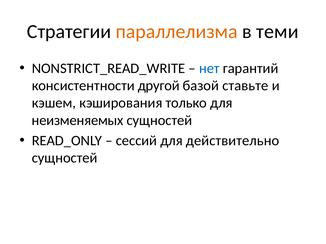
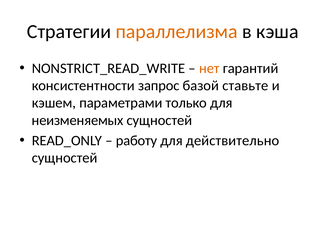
теми: теми -> кэша
нет colour: blue -> orange
другой: другой -> запрос
кэширования: кэширования -> параметрами
сессий: сессий -> работу
